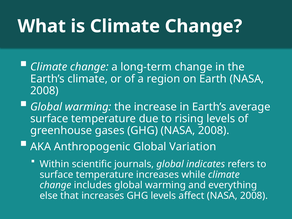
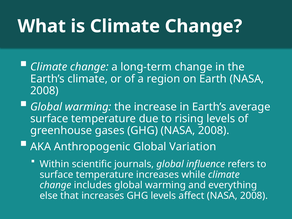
indicates: indicates -> influence
